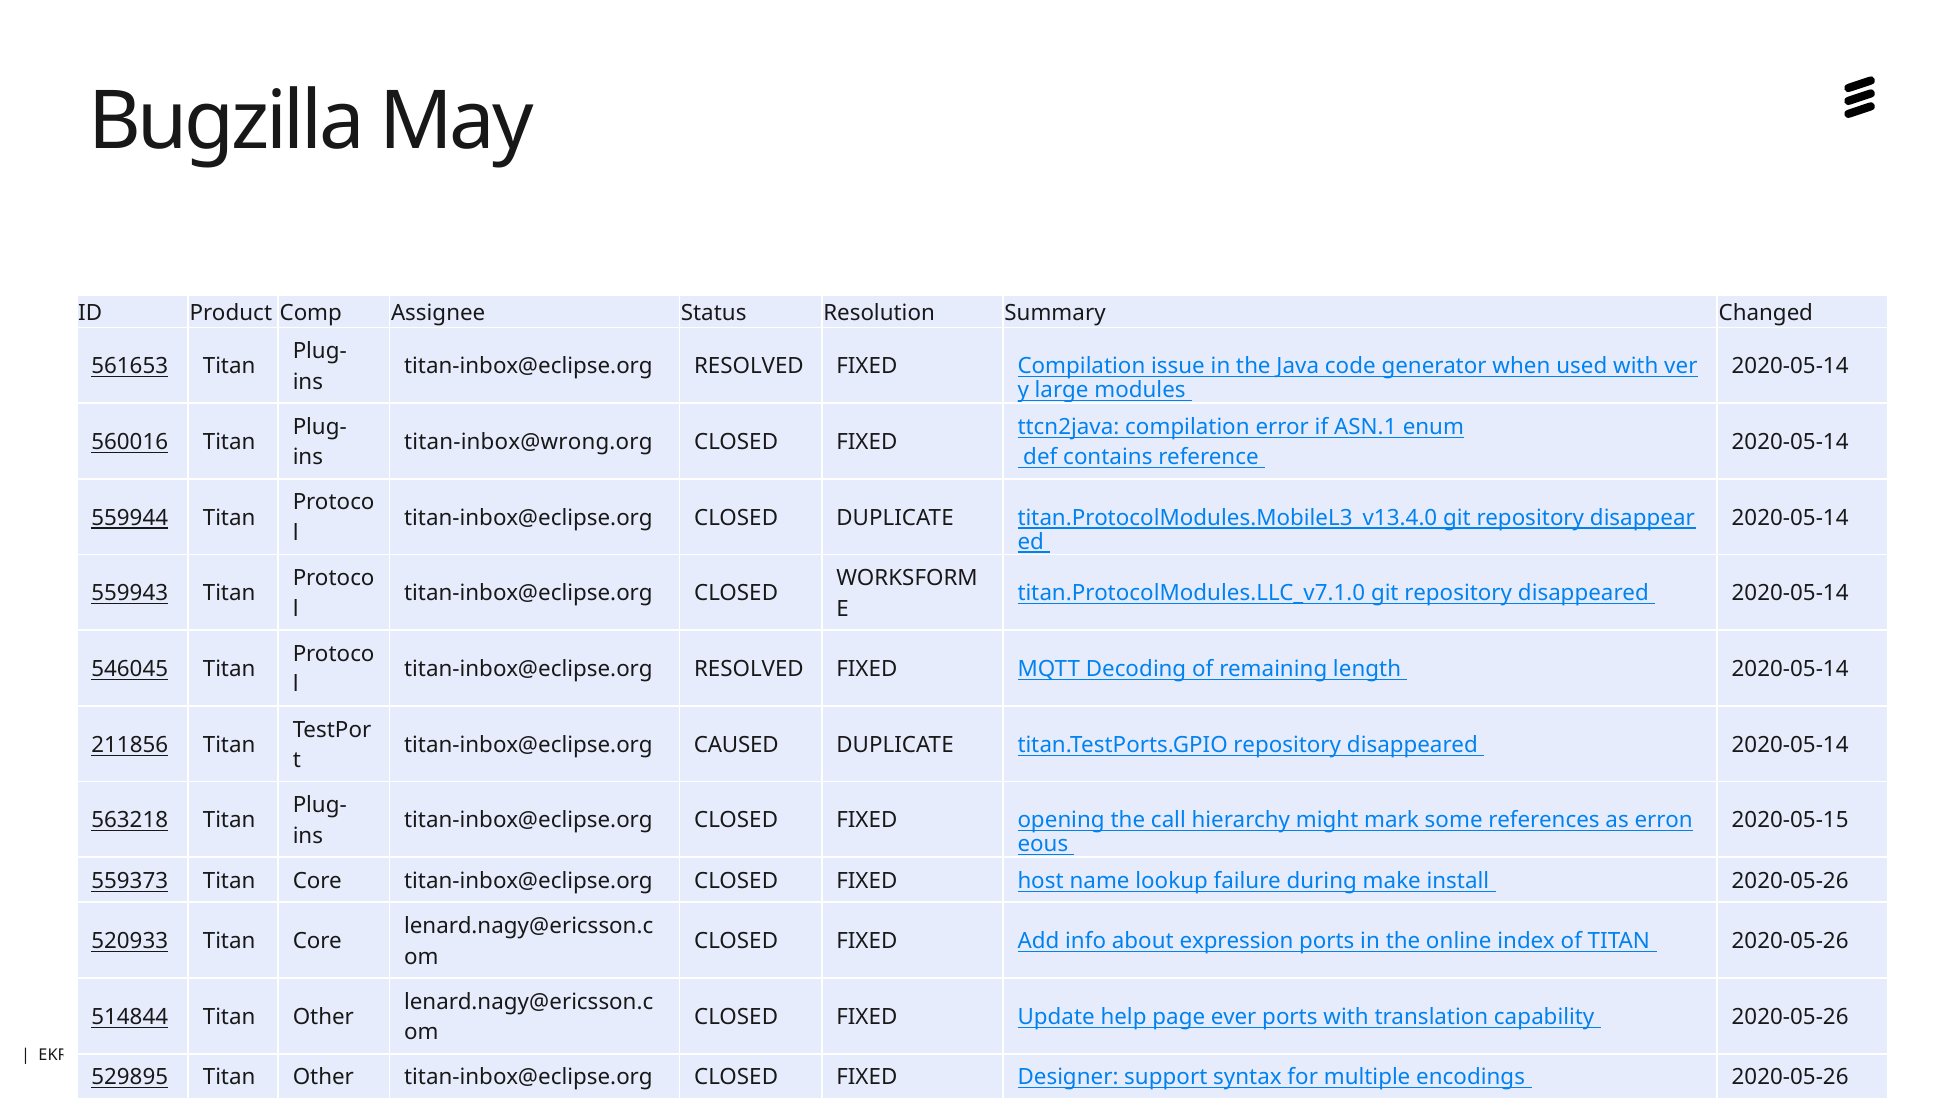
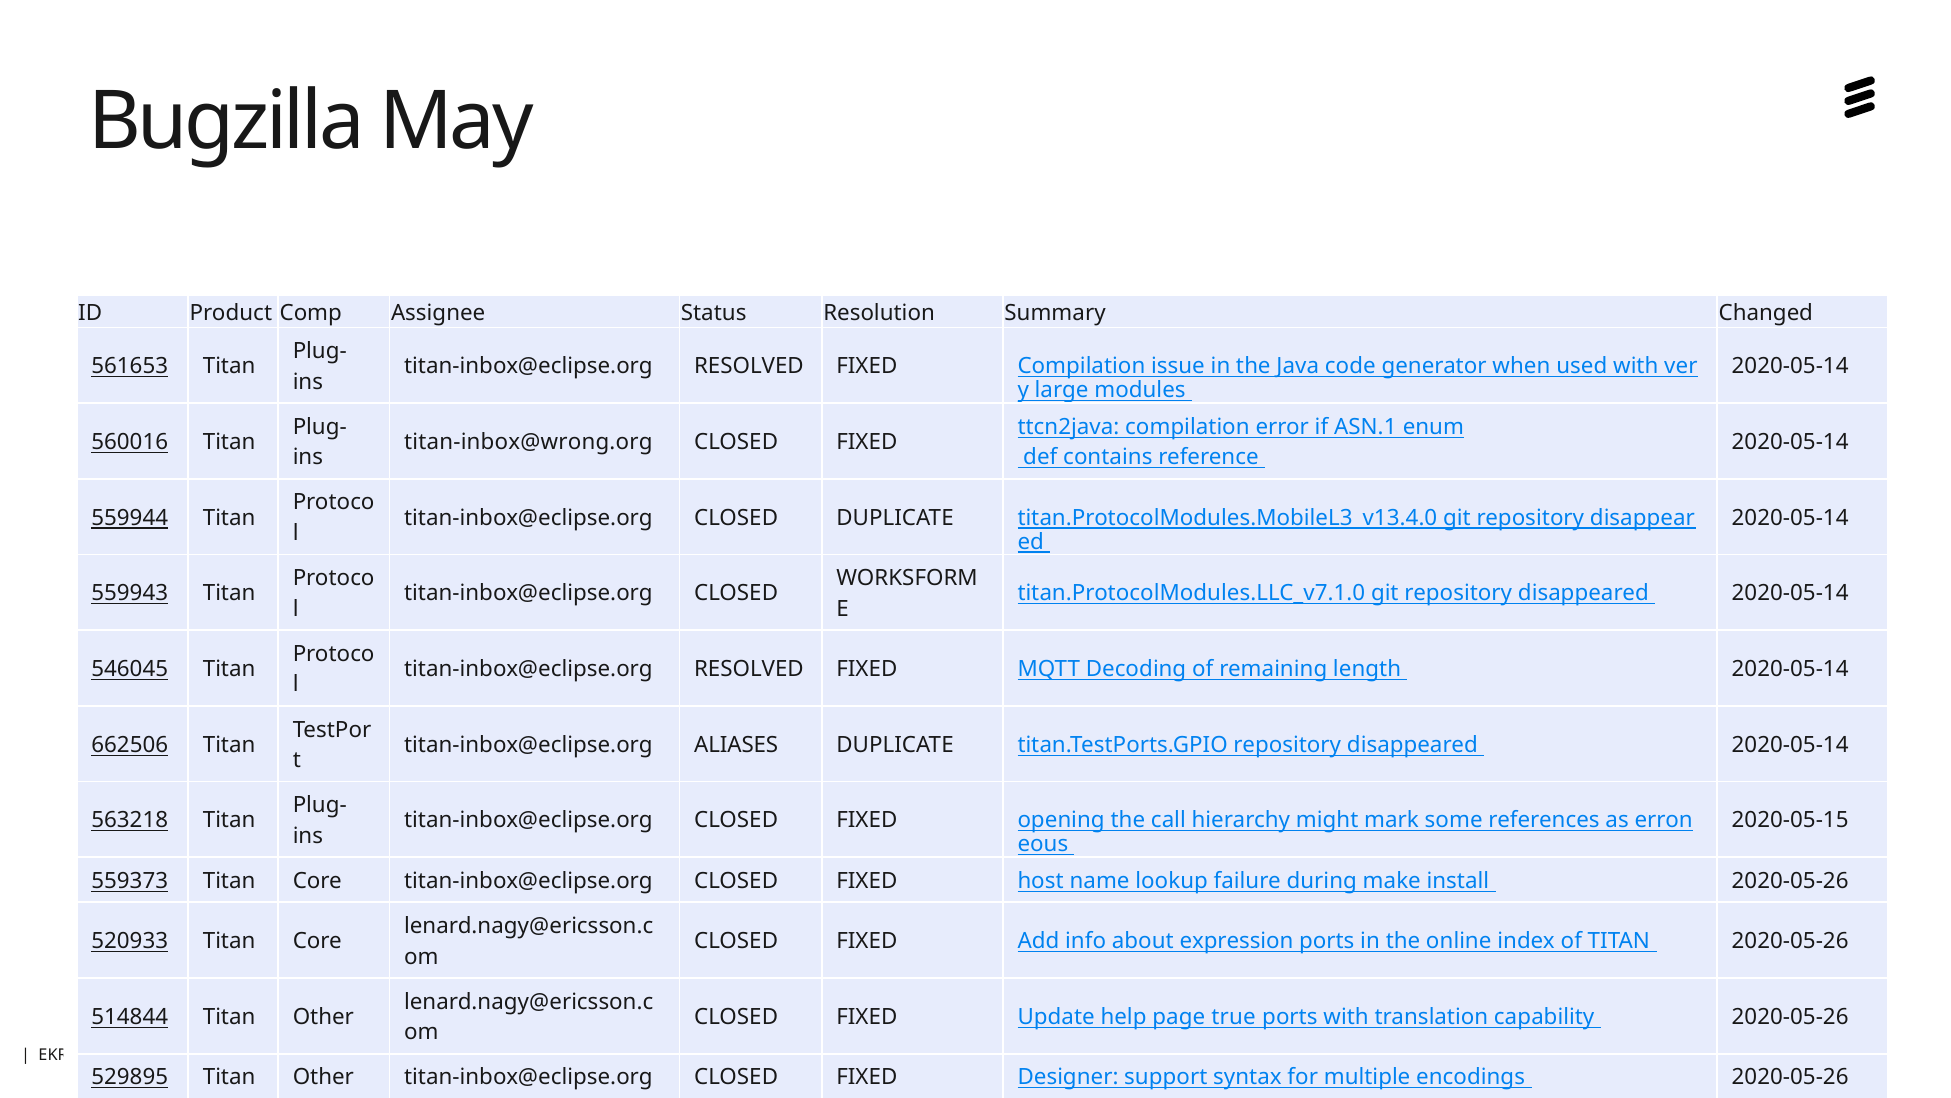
211856: 211856 -> 662506
CAUSED: CAUSED -> ALIASES
ever: ever -> true
